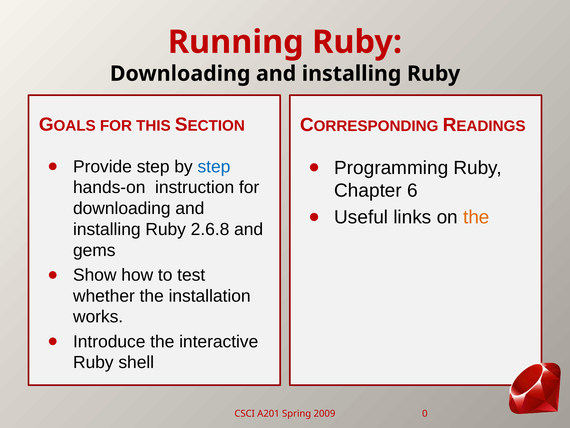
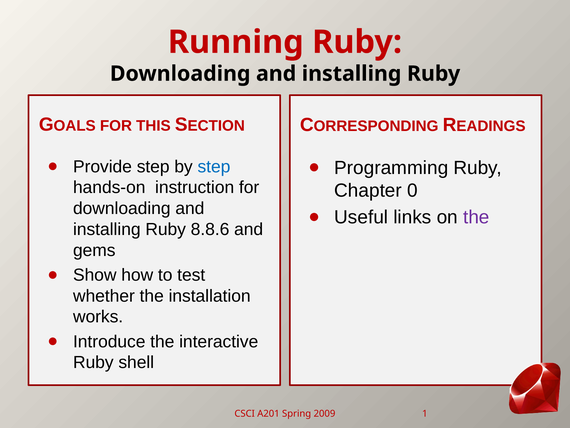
6: 6 -> 0
the at (476, 217) colour: orange -> purple
2.6.8: 2.6.8 -> 8.8.6
0: 0 -> 1
